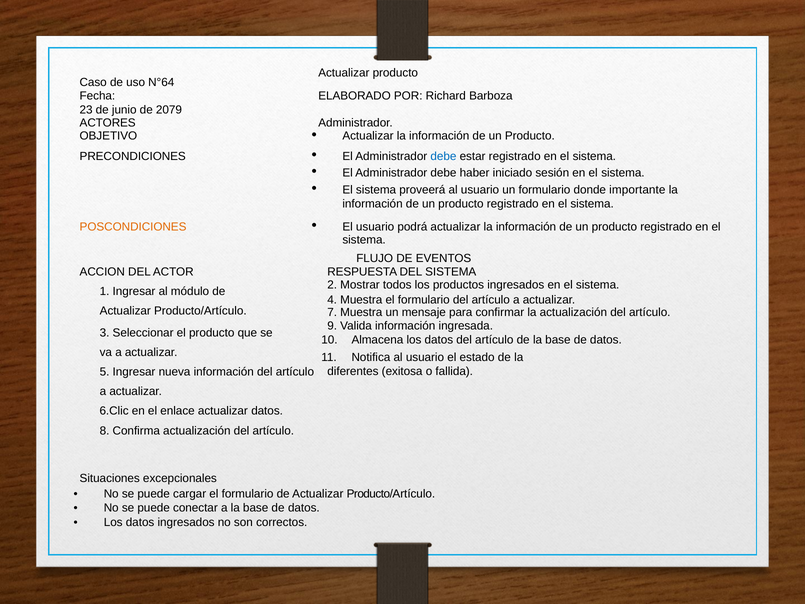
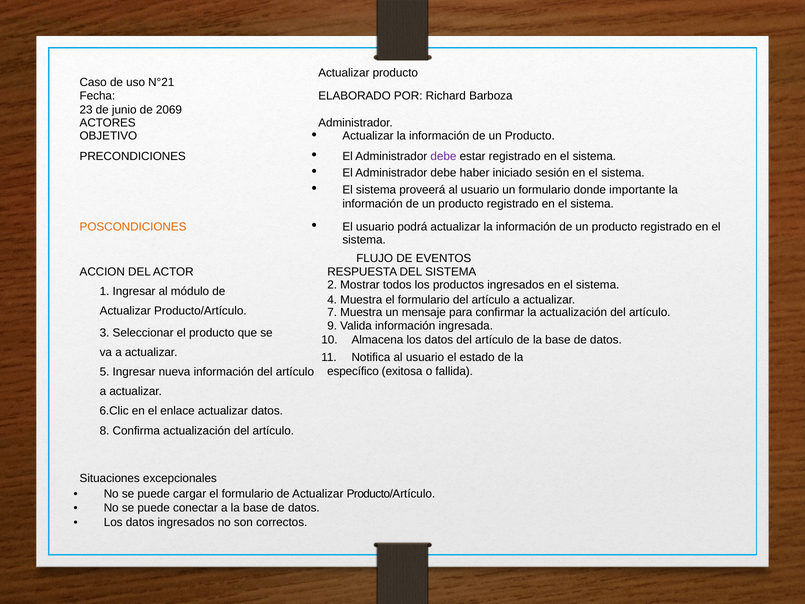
N°64: N°64 -> N°21
2079: 2079 -> 2069
debe at (443, 156) colour: blue -> purple
diferentes: diferentes -> específico
